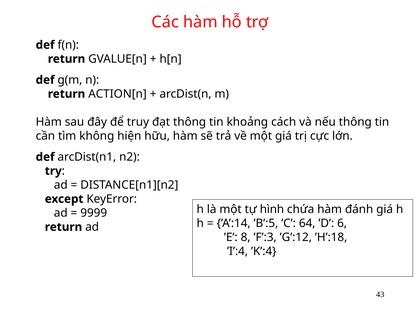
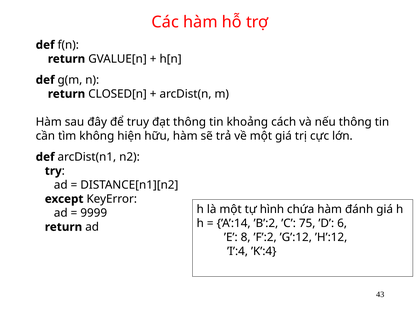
ACTION[n: ACTION[n -> CLOSED[n
’B’:5: ’B’:5 -> ’B’:2
64: 64 -> 75
’F’:3: ’F’:3 -> ’F’:2
’H’:18: ’H’:18 -> ’H’:12
